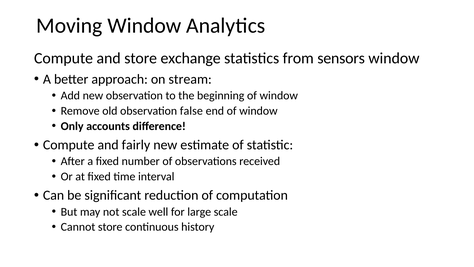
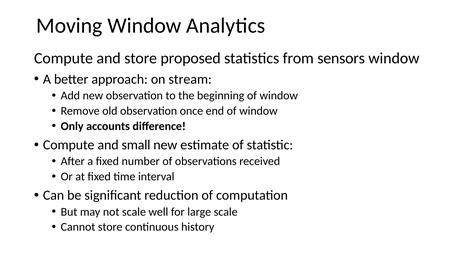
exchange: exchange -> proposed
false: false -> once
fairly: fairly -> small
